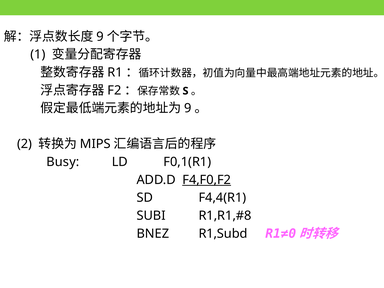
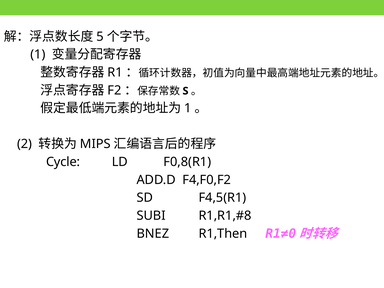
9 at (100, 37): 9 -> 5
9 at (188, 108): 9 -> 1
Busy: Busy -> Cycle
F0,1(R1: F0,1(R1 -> F0,8(R1
F4,F0,F2 underline: present -> none
F4,4(R1: F4,4(R1 -> F4,5(R1
R1,Subd: R1,Subd -> R1,Then
